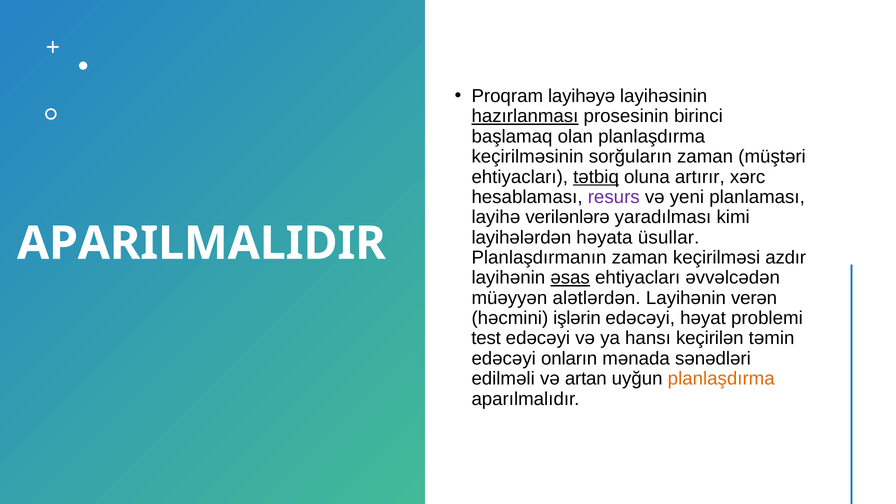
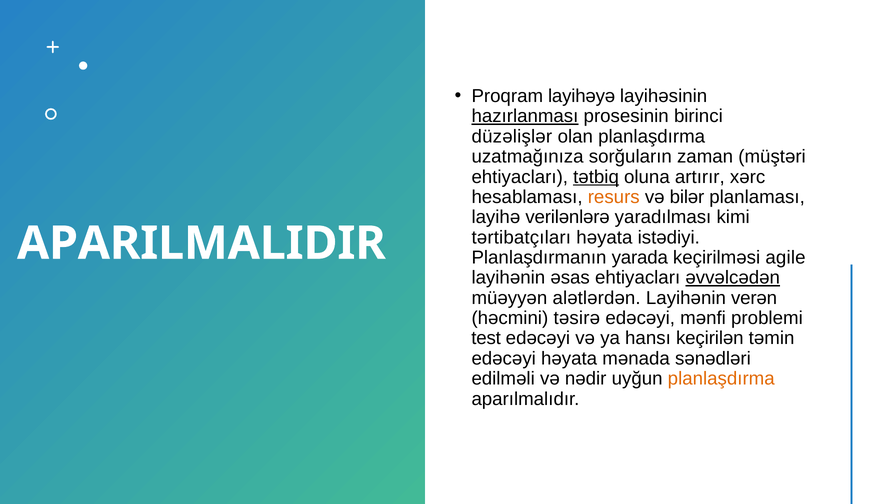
başlamaq: başlamaq -> düzəlişlər
keçirilməsinin: keçirilməsinin -> uzatmağınıza
resurs colour: purple -> orange
yeni: yeni -> bilər
layihələrdən: layihələrdən -> tərtibatçıları
üsullar: üsullar -> istədiyi
Planlaşdırmanın zaman: zaman -> yarada
azdır: azdır -> agile
əsas underline: present -> none
əvvəlcədən underline: none -> present
işlərin: işlərin -> təsirə
həyat: həyat -> mənfi
edəcəyi onların: onların -> həyata
artan: artan -> nədir
